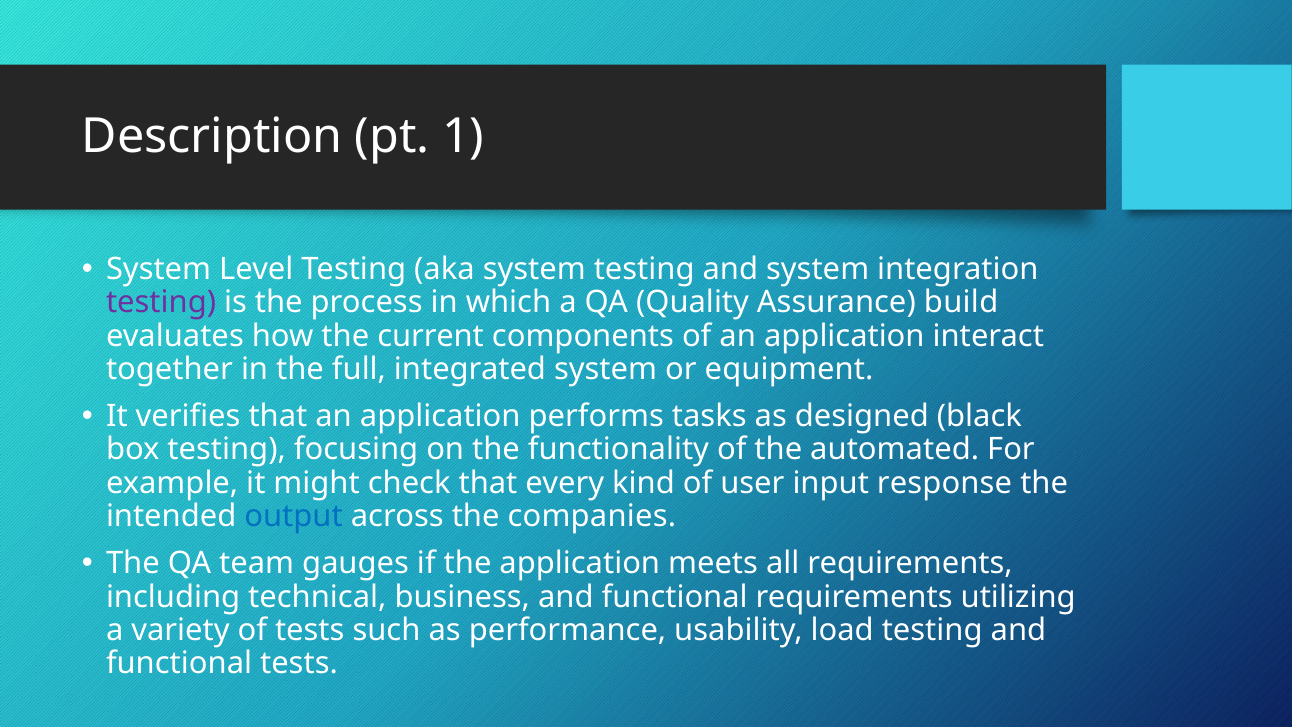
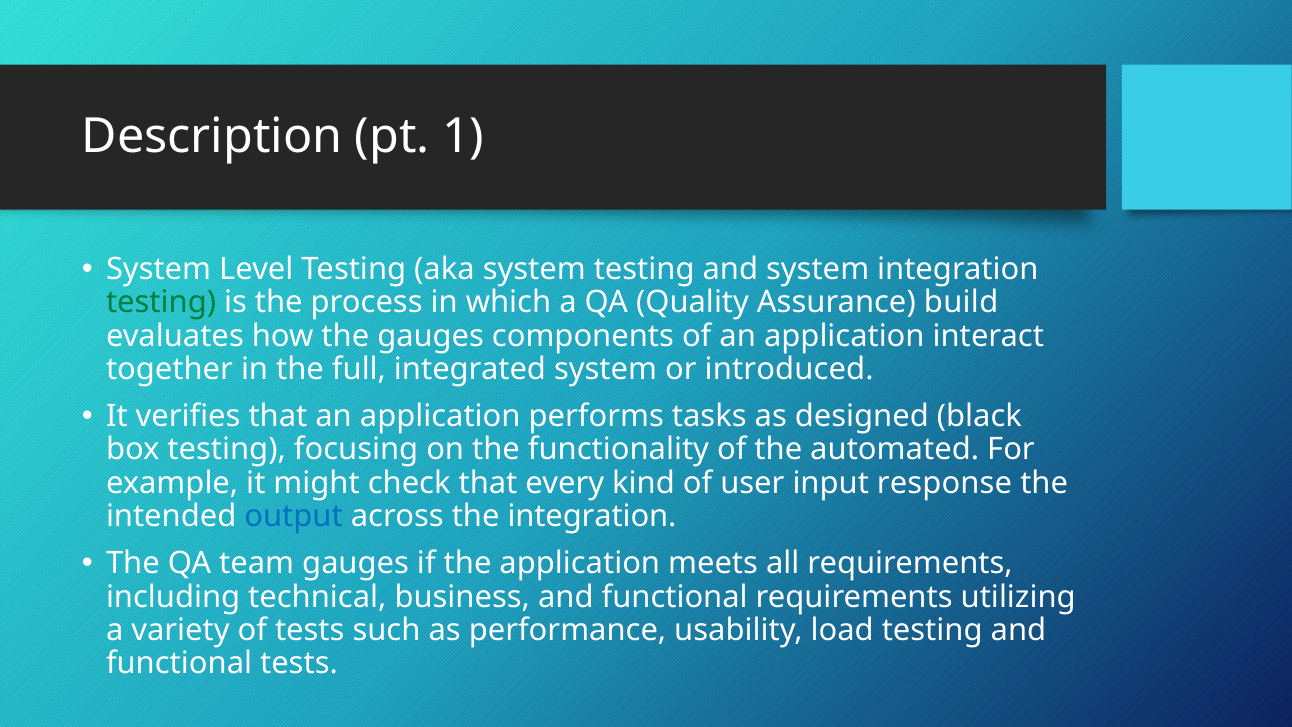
testing at (161, 302) colour: purple -> green
the current: current -> gauges
equipment: equipment -> introduced
the companies: companies -> integration
